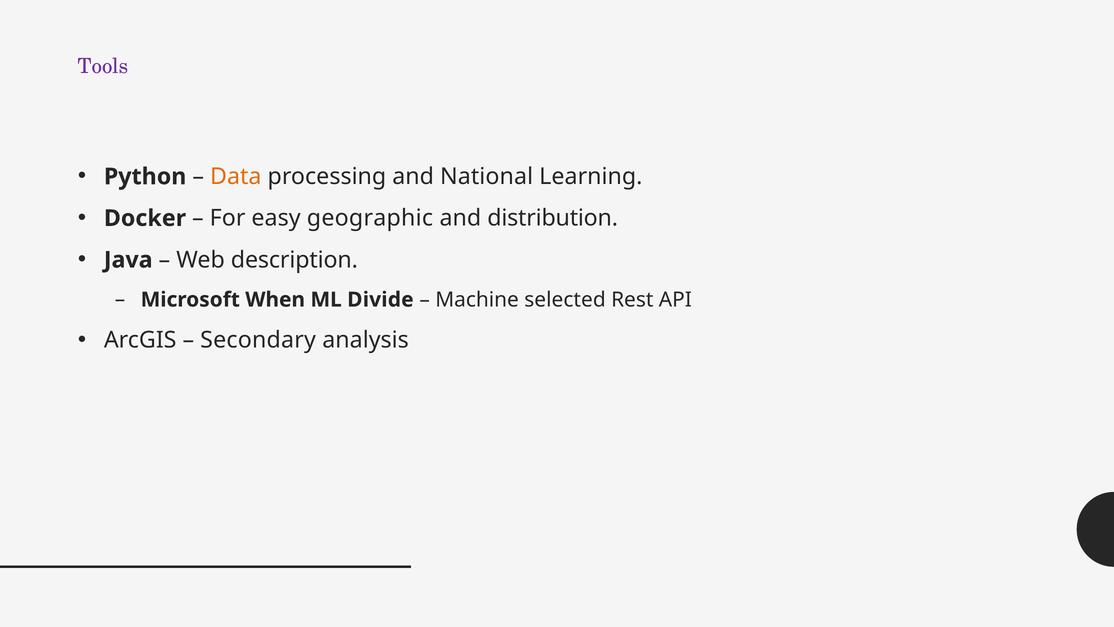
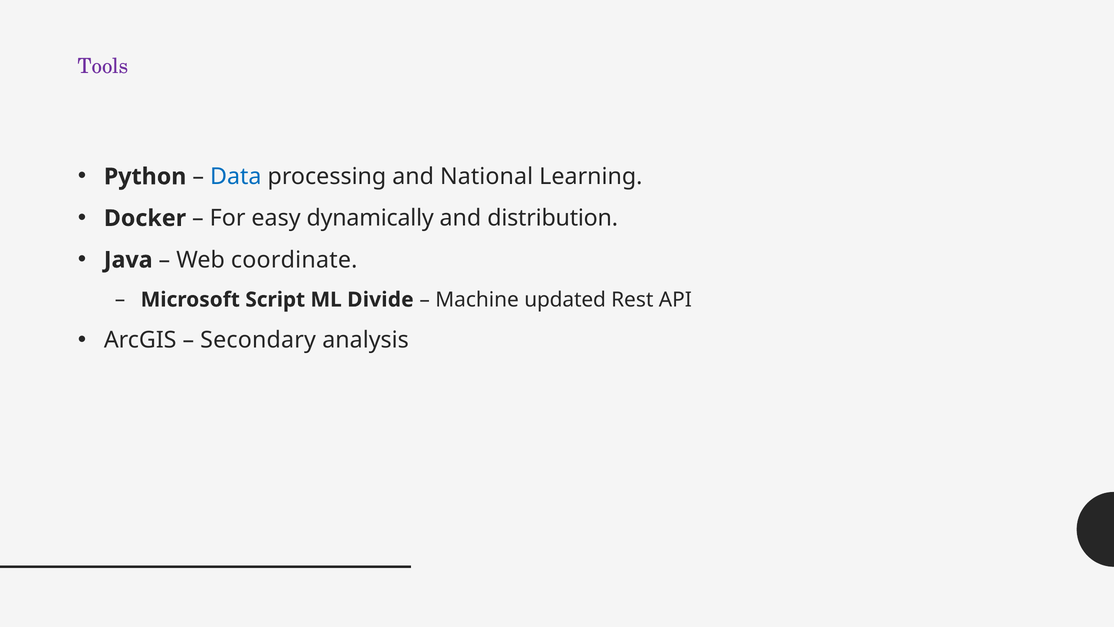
Data colour: orange -> blue
geographic: geographic -> dynamically
description: description -> coordinate
When: When -> Script
selected: selected -> updated
